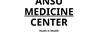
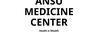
MEDICINE underline: present -> none
